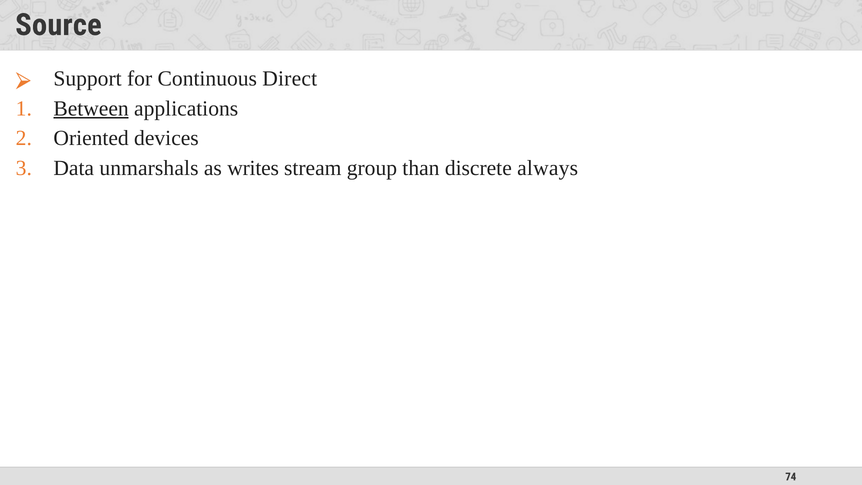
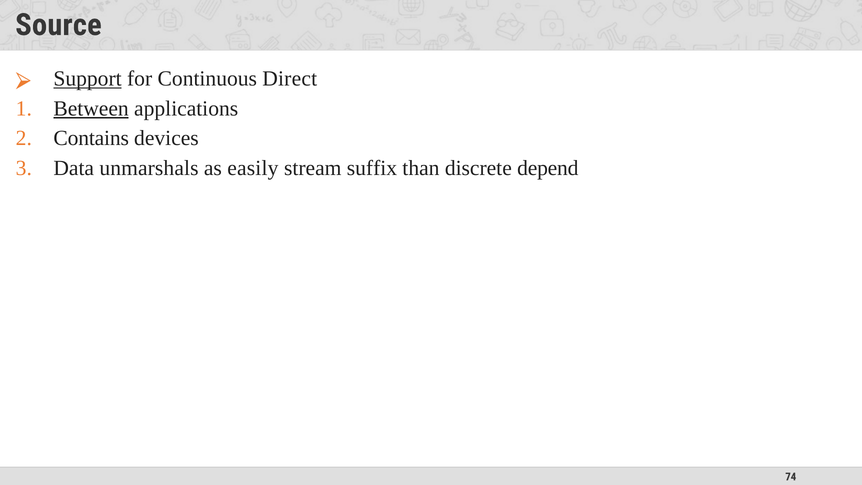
Support underline: none -> present
Oriented: Oriented -> Contains
writes: writes -> easily
group: group -> suffix
always: always -> depend
